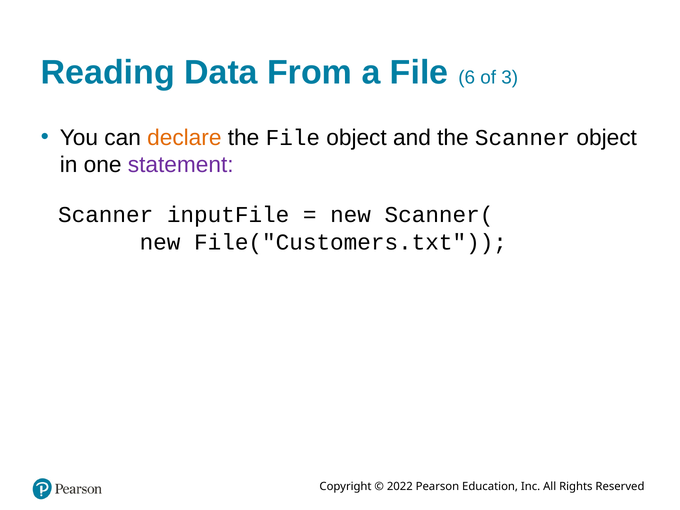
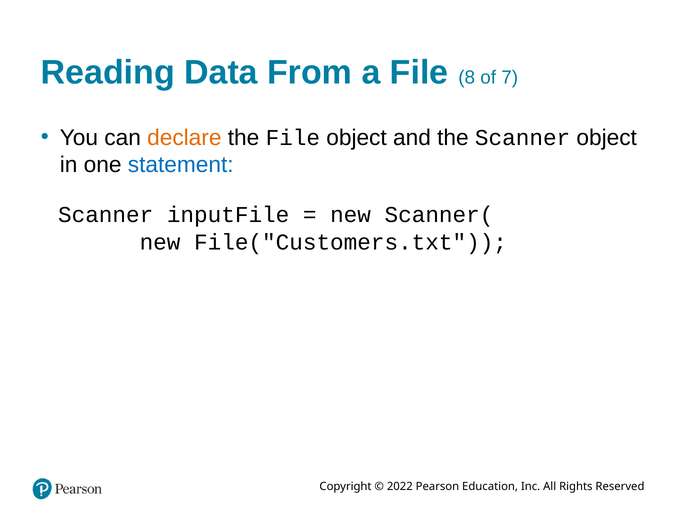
6: 6 -> 8
3: 3 -> 7
statement colour: purple -> blue
